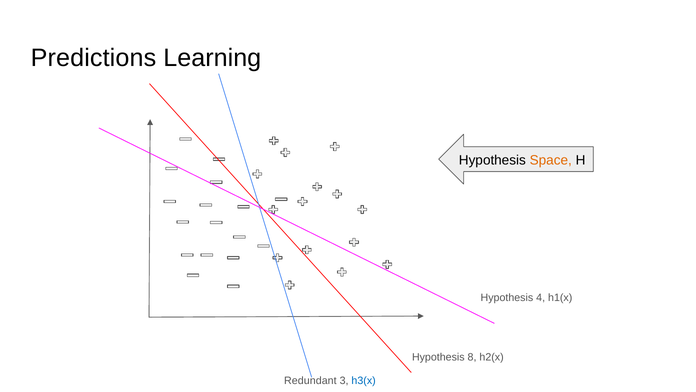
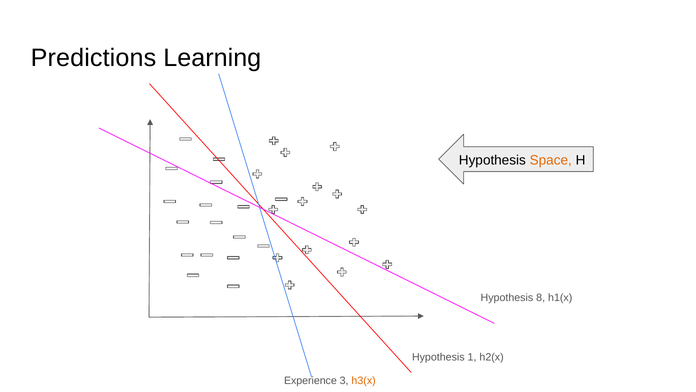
4: 4 -> 8
8: 8 -> 1
Redundant: Redundant -> Experience
h3(x colour: blue -> orange
